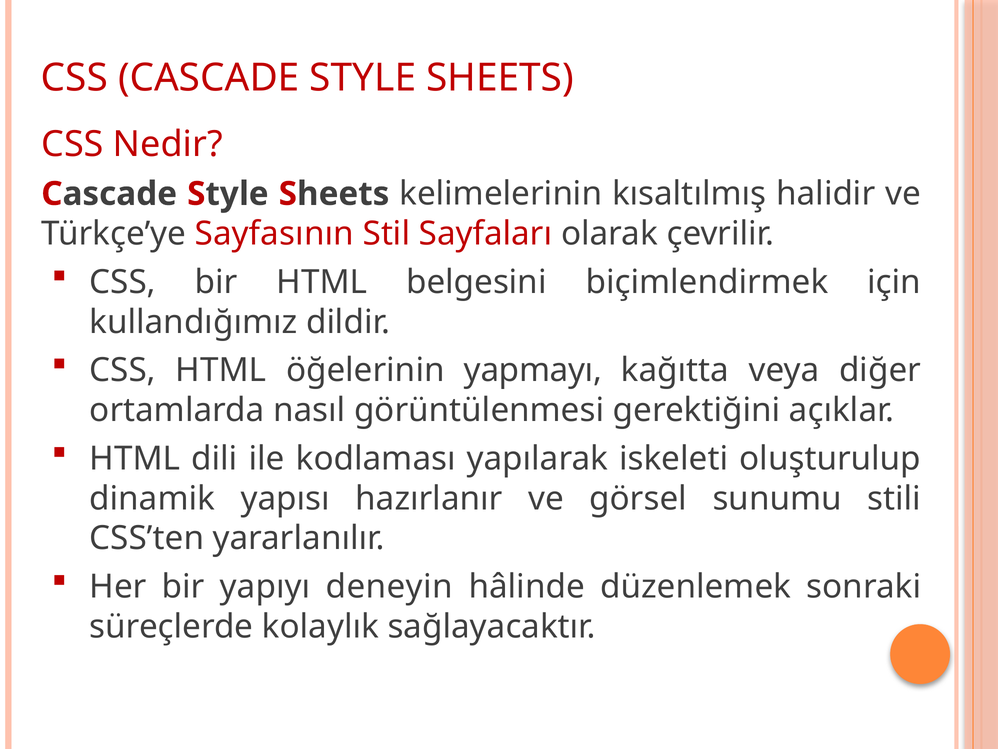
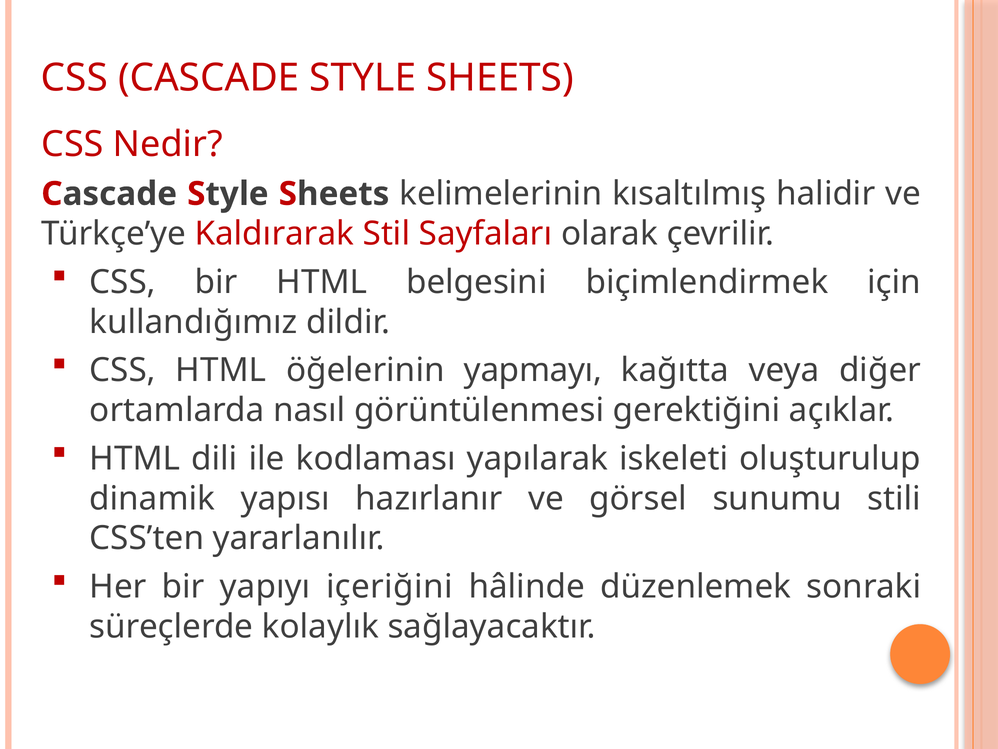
Sayfasının: Sayfasının -> Kaldırarak
deneyin: deneyin -> içeriğini
